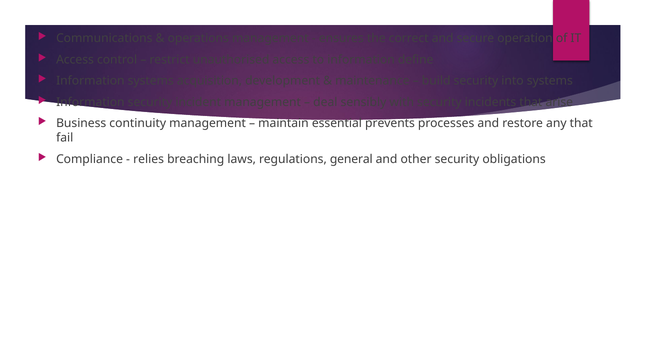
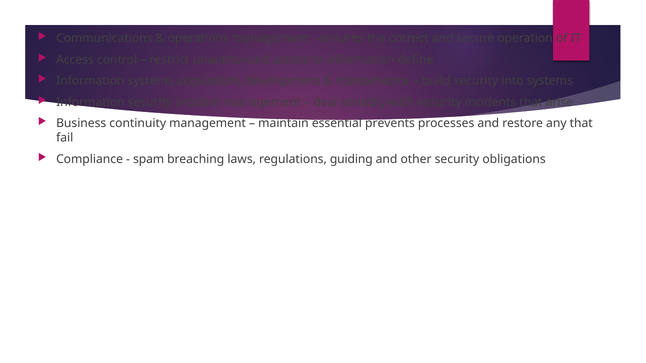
relies: relies -> spam
general: general -> guiding
